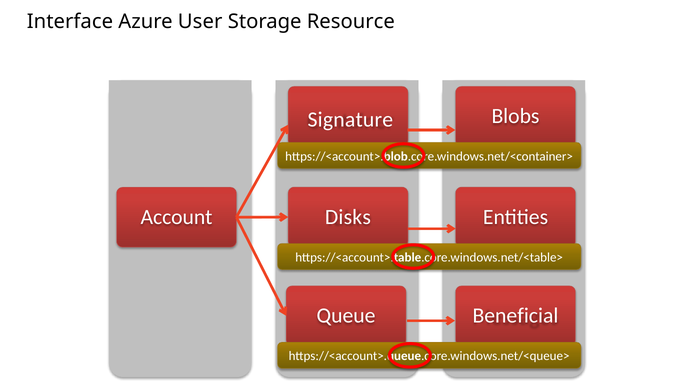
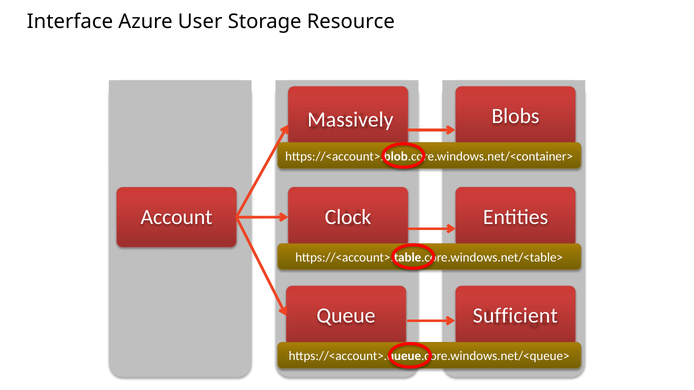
Signature: Signature -> Massively
Disks: Disks -> Clock
Beneficial: Beneficial -> Sufficient
